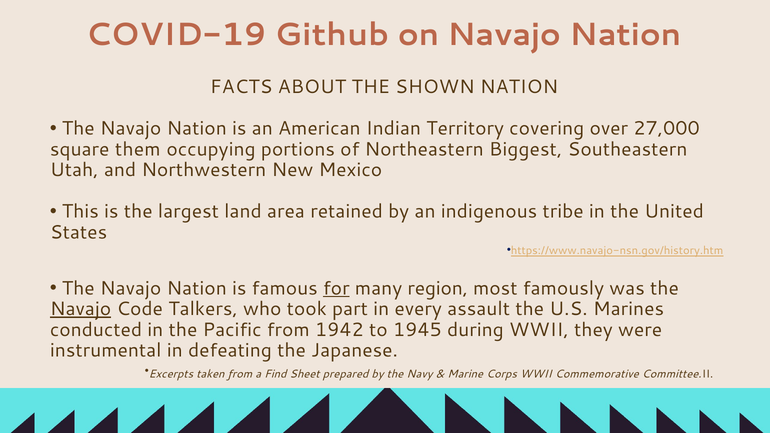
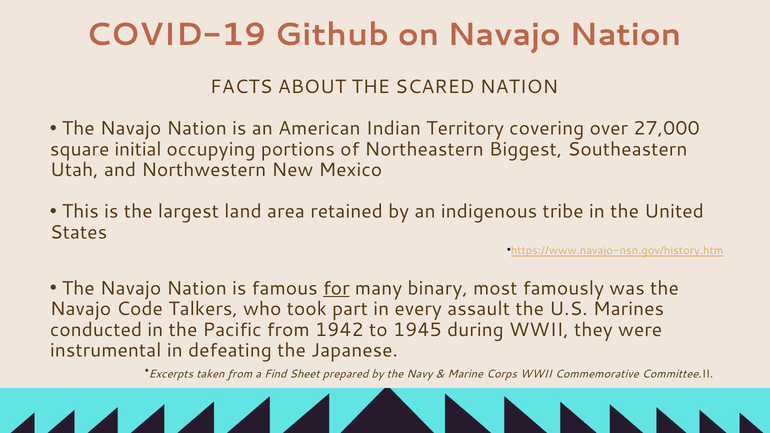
SHOWN: SHOWN -> SCARED
them: them -> initial
region: region -> binary
Navajo at (81, 309) underline: present -> none
